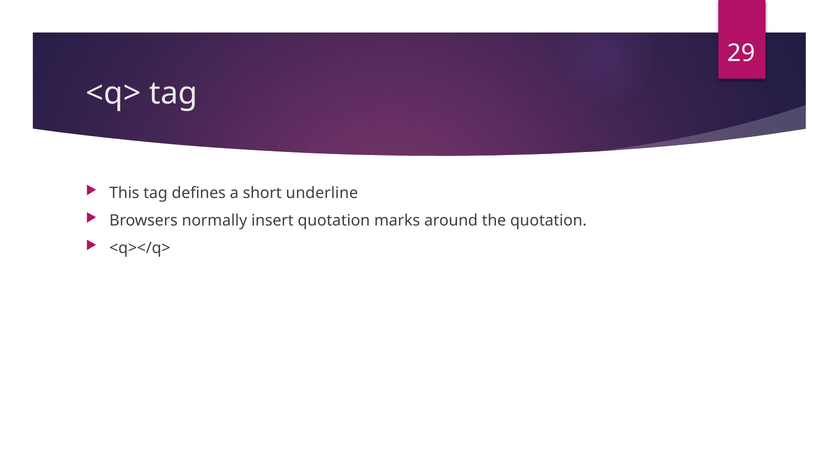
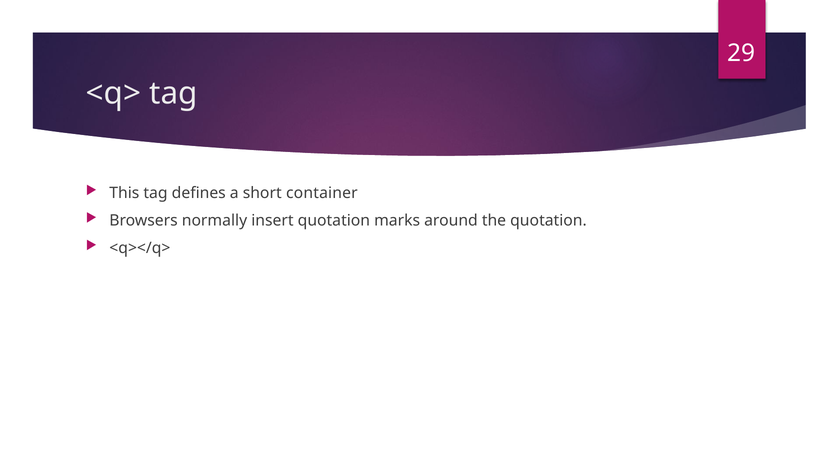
underline: underline -> container
